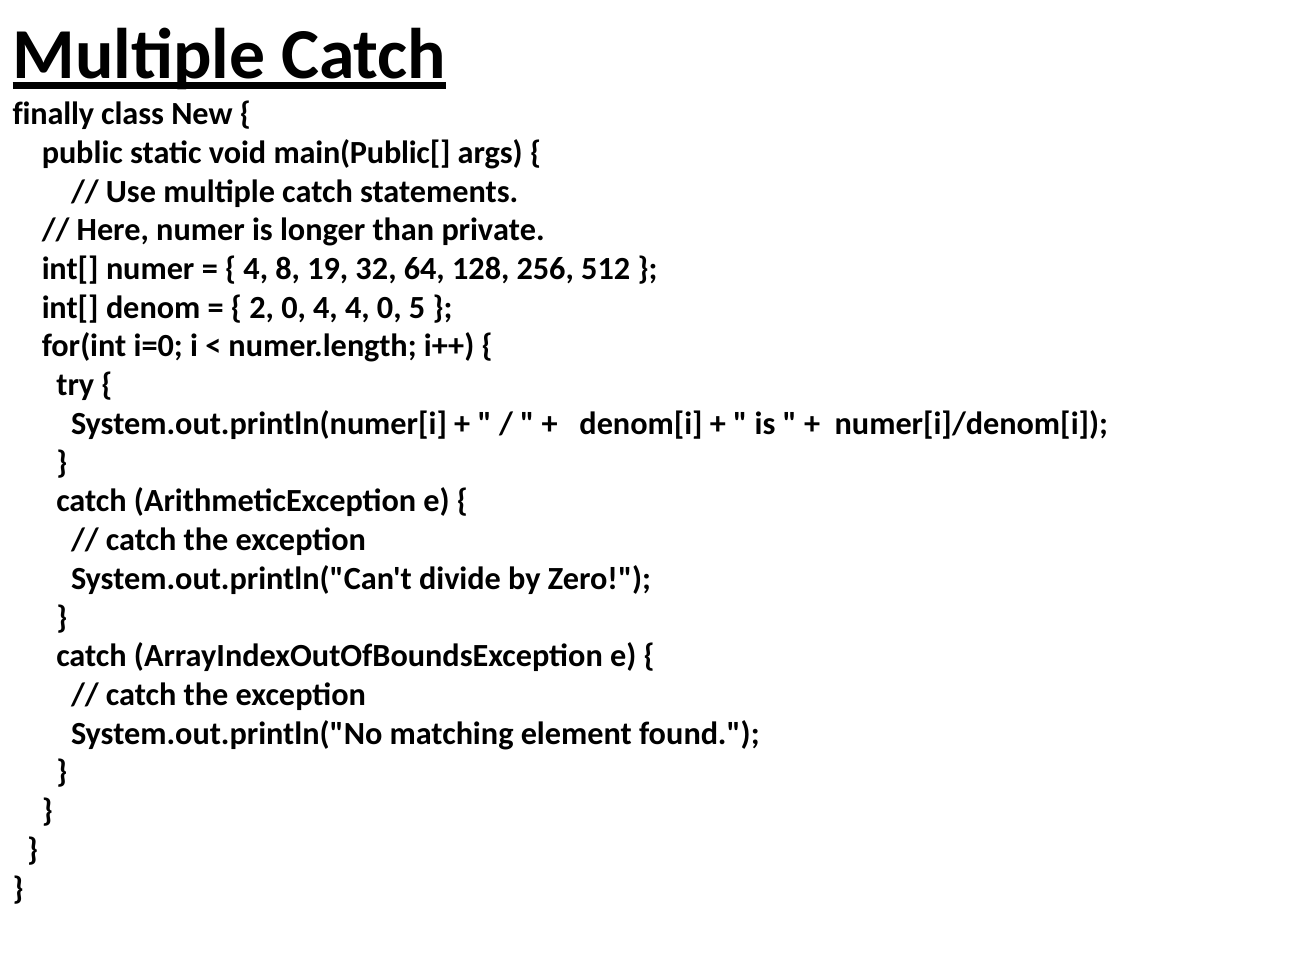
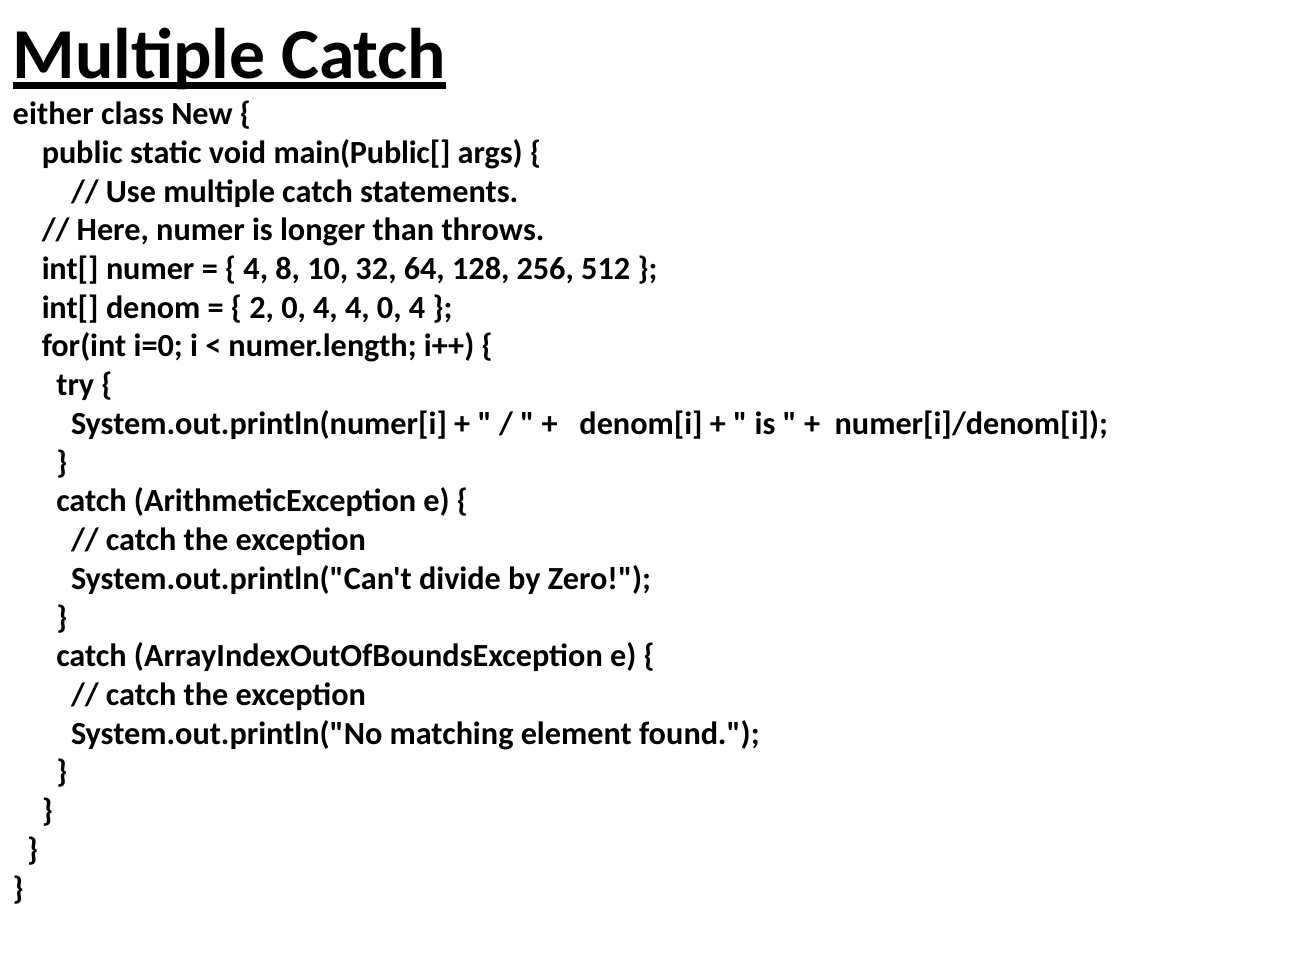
finally: finally -> either
private: private -> throws
19: 19 -> 10
4 0 5: 5 -> 4
